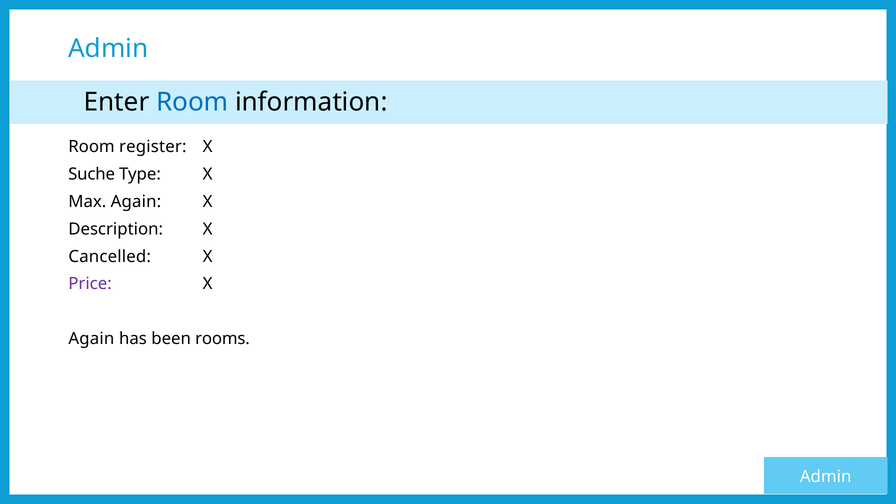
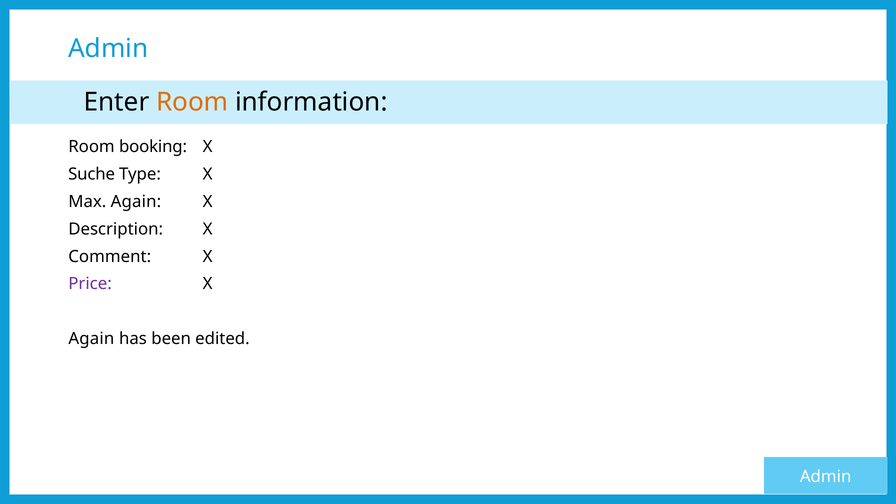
Room at (192, 102) colour: blue -> orange
register: register -> booking
Cancelled: Cancelled -> Comment
rooms: rooms -> edited
